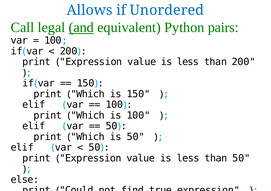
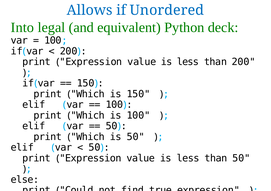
Call: Call -> Into
and underline: present -> none
pairs: pairs -> deck
